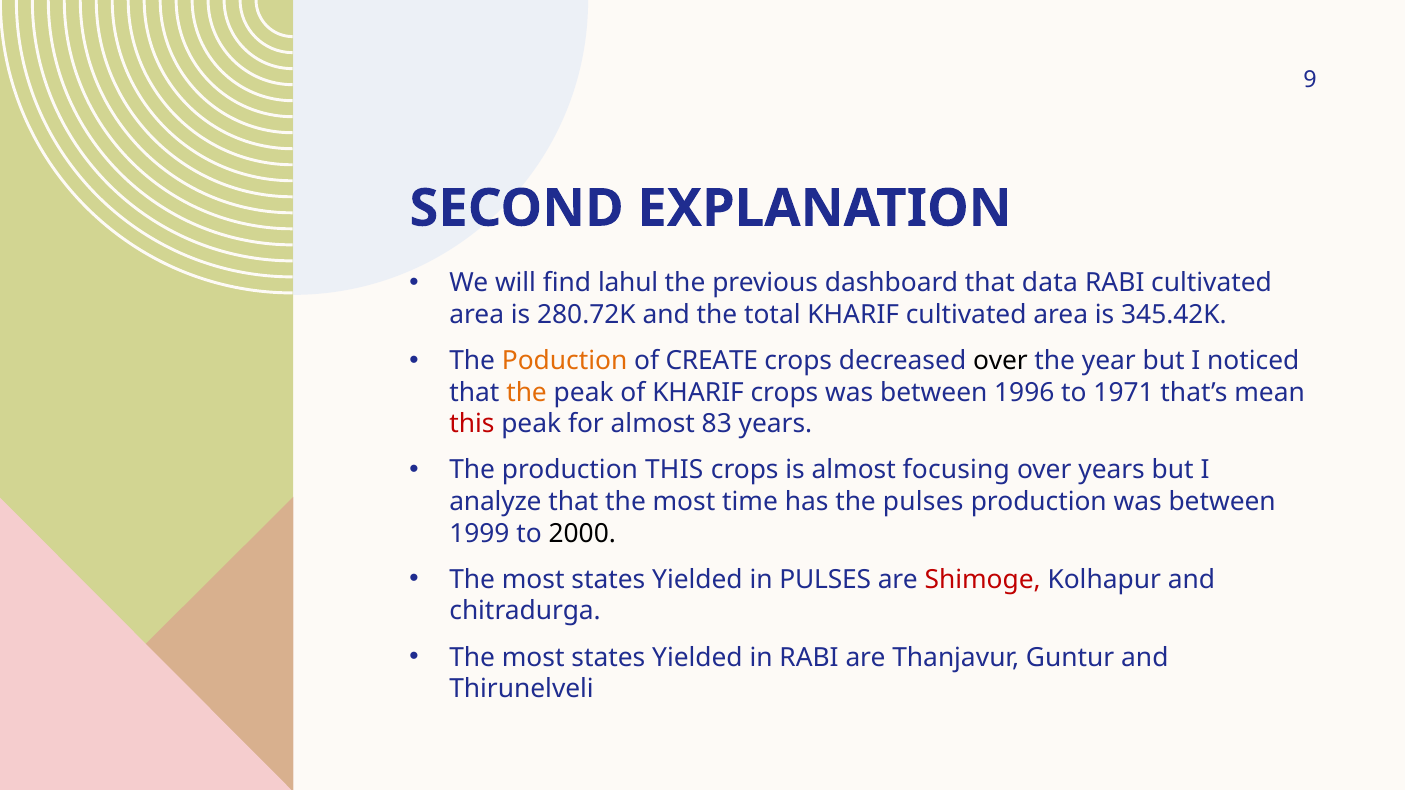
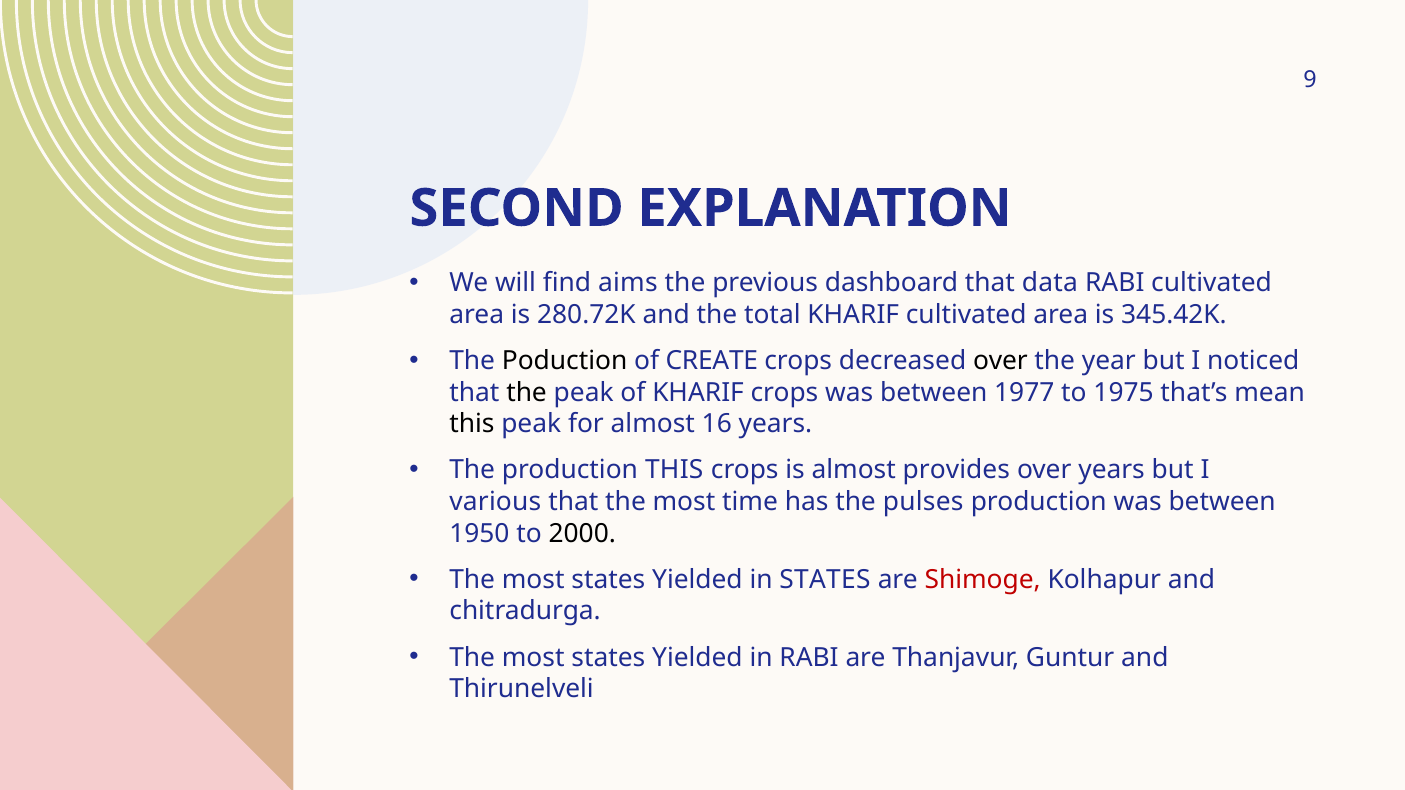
lahul: lahul -> aims
Poduction colour: orange -> black
the at (527, 393) colour: orange -> black
1996: 1996 -> 1977
1971: 1971 -> 1975
this at (472, 424) colour: red -> black
83: 83 -> 16
focusing: focusing -> provides
analyze: analyze -> various
1999: 1999 -> 1950
in PULSES: PULSES -> STATES
